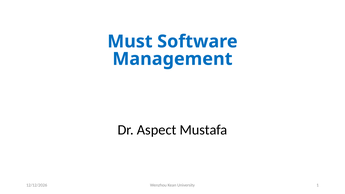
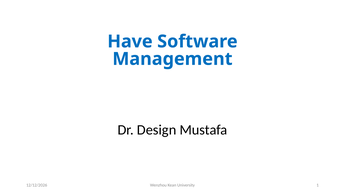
Must: Must -> Have
Aspect: Aspect -> Design
